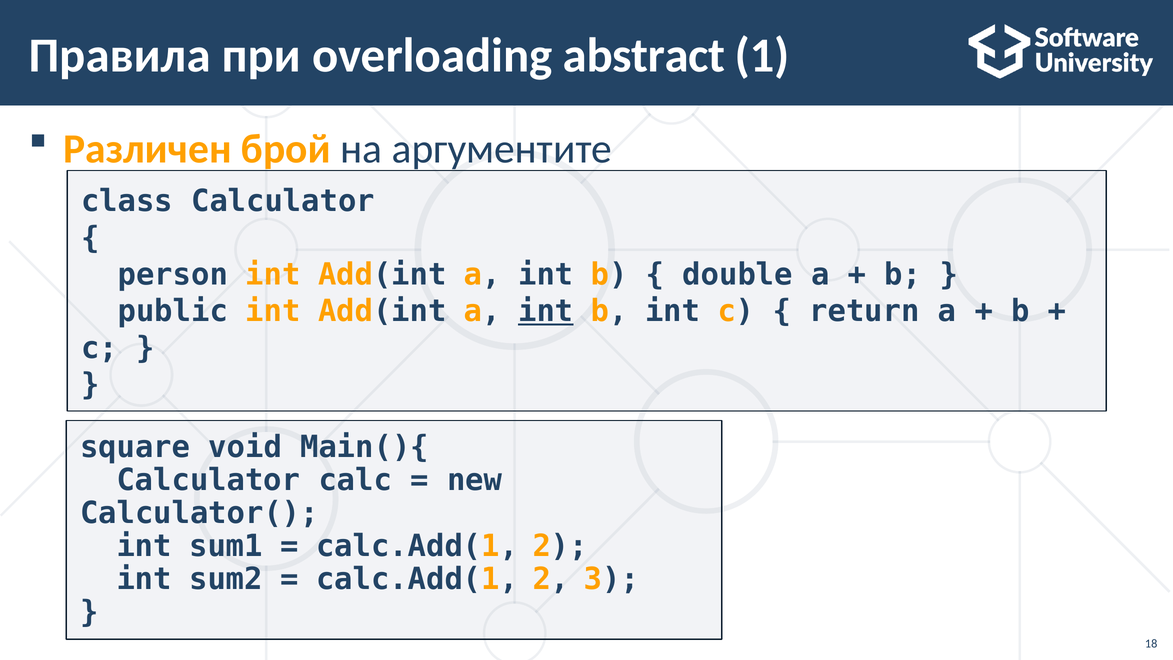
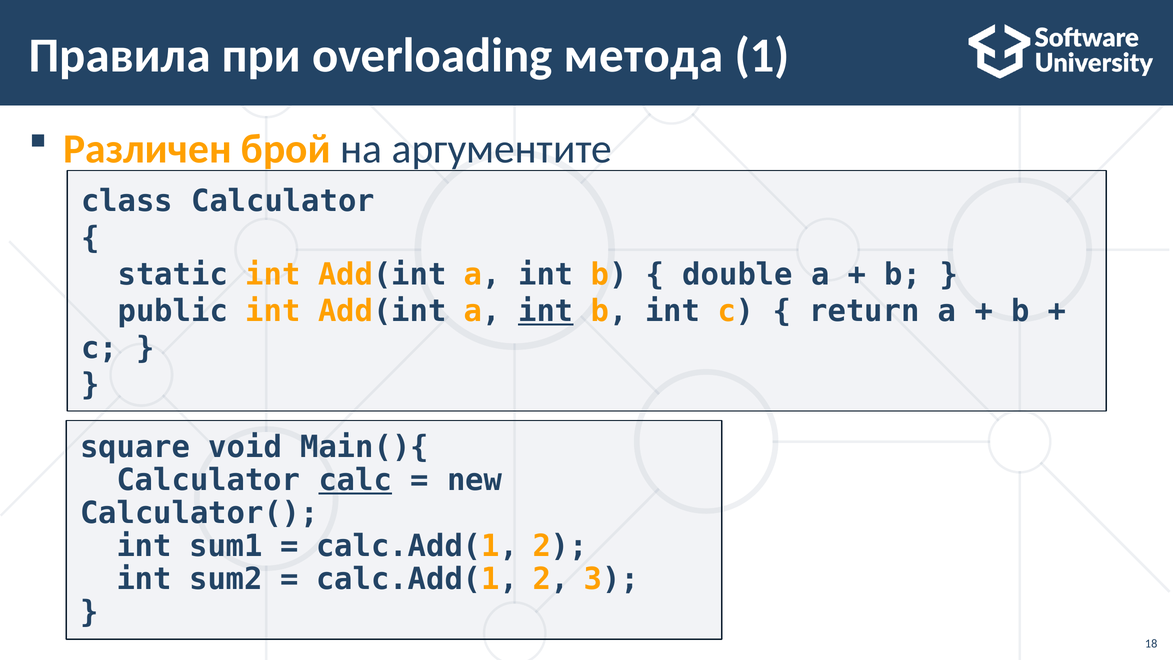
abstract: abstract -> метода
person: person -> static
calc underline: none -> present
